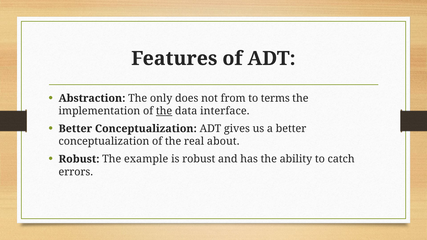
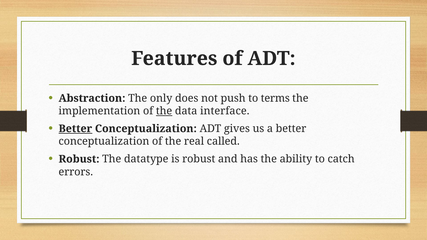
from: from -> push
Better at (75, 129) underline: none -> present
about: about -> called
example: example -> datatype
